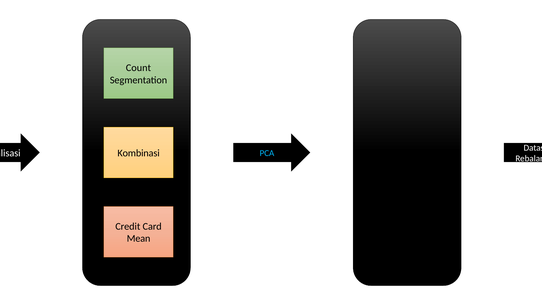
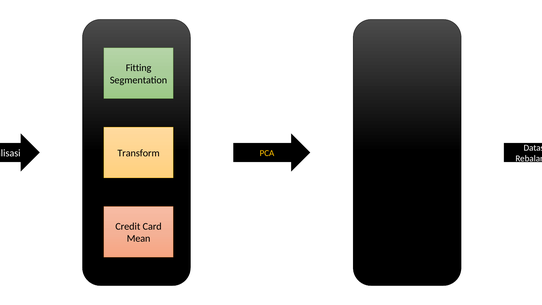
Count: Count -> Fitting
Kombinasi: Kombinasi -> Transform
PCA colour: light blue -> yellow
